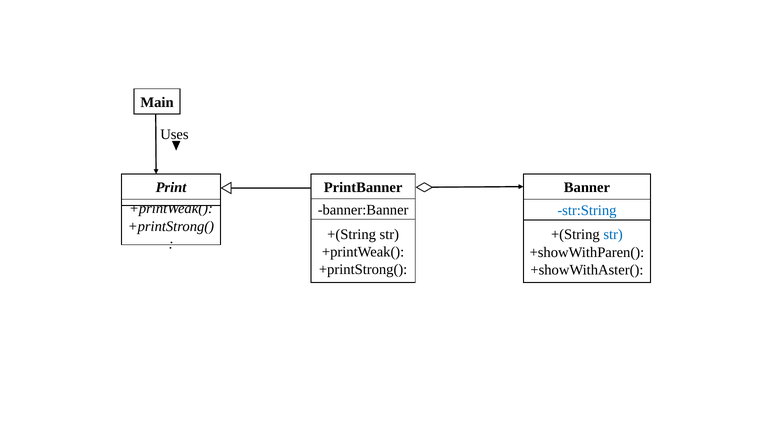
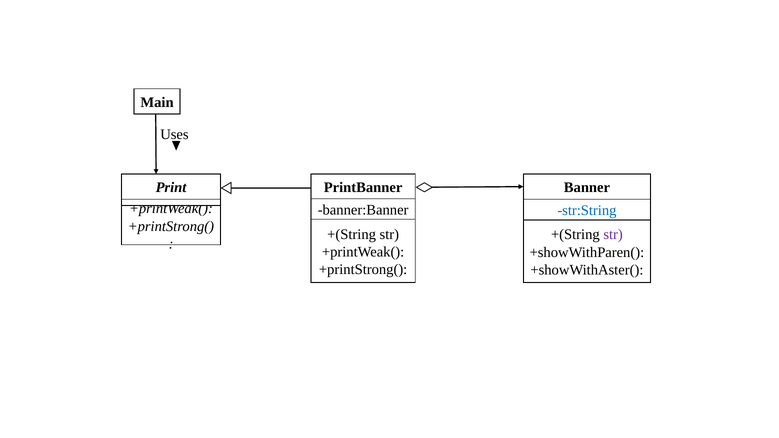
str at (613, 235) colour: blue -> purple
